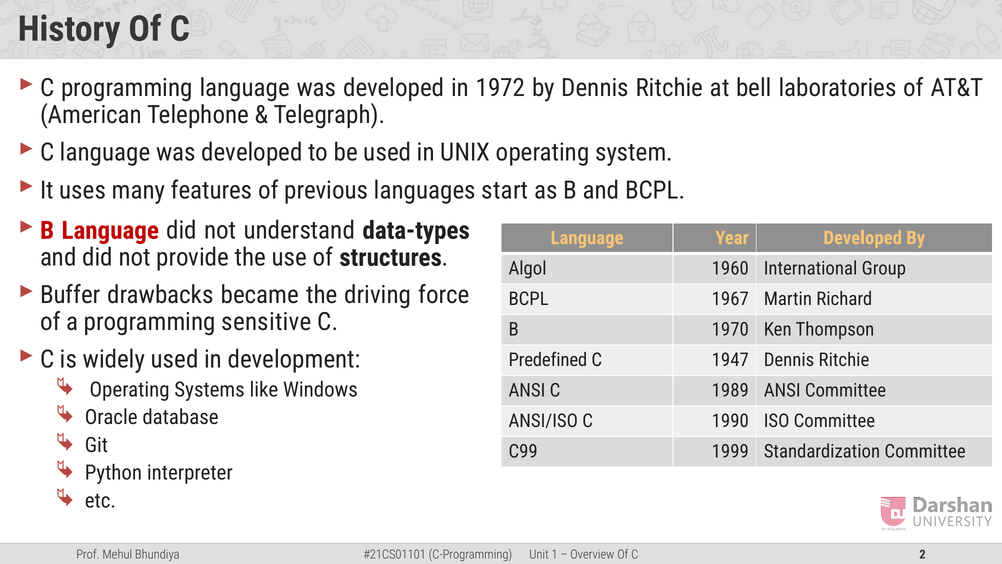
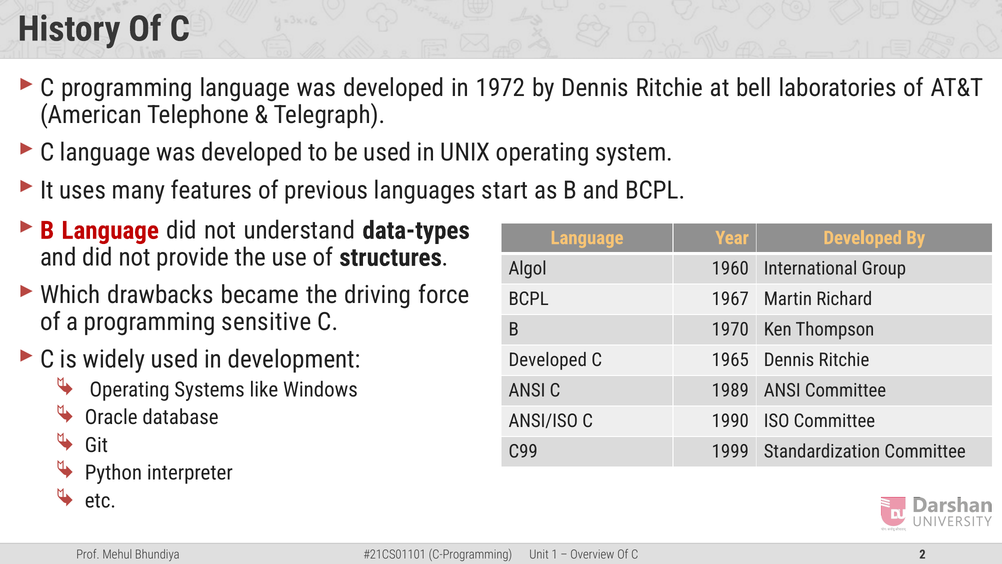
Buffer: Buffer -> Which
Predefined at (548, 360): Predefined -> Developed
1947: 1947 -> 1965
